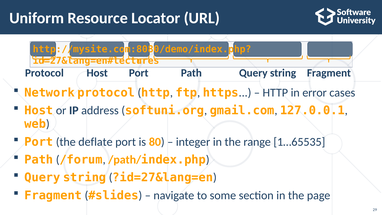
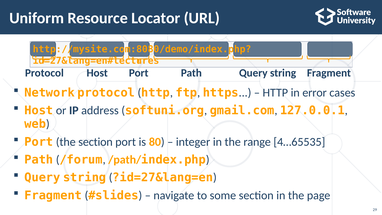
the deflate: deflate -> section
1…65535: 1…65535 -> 4…65535
